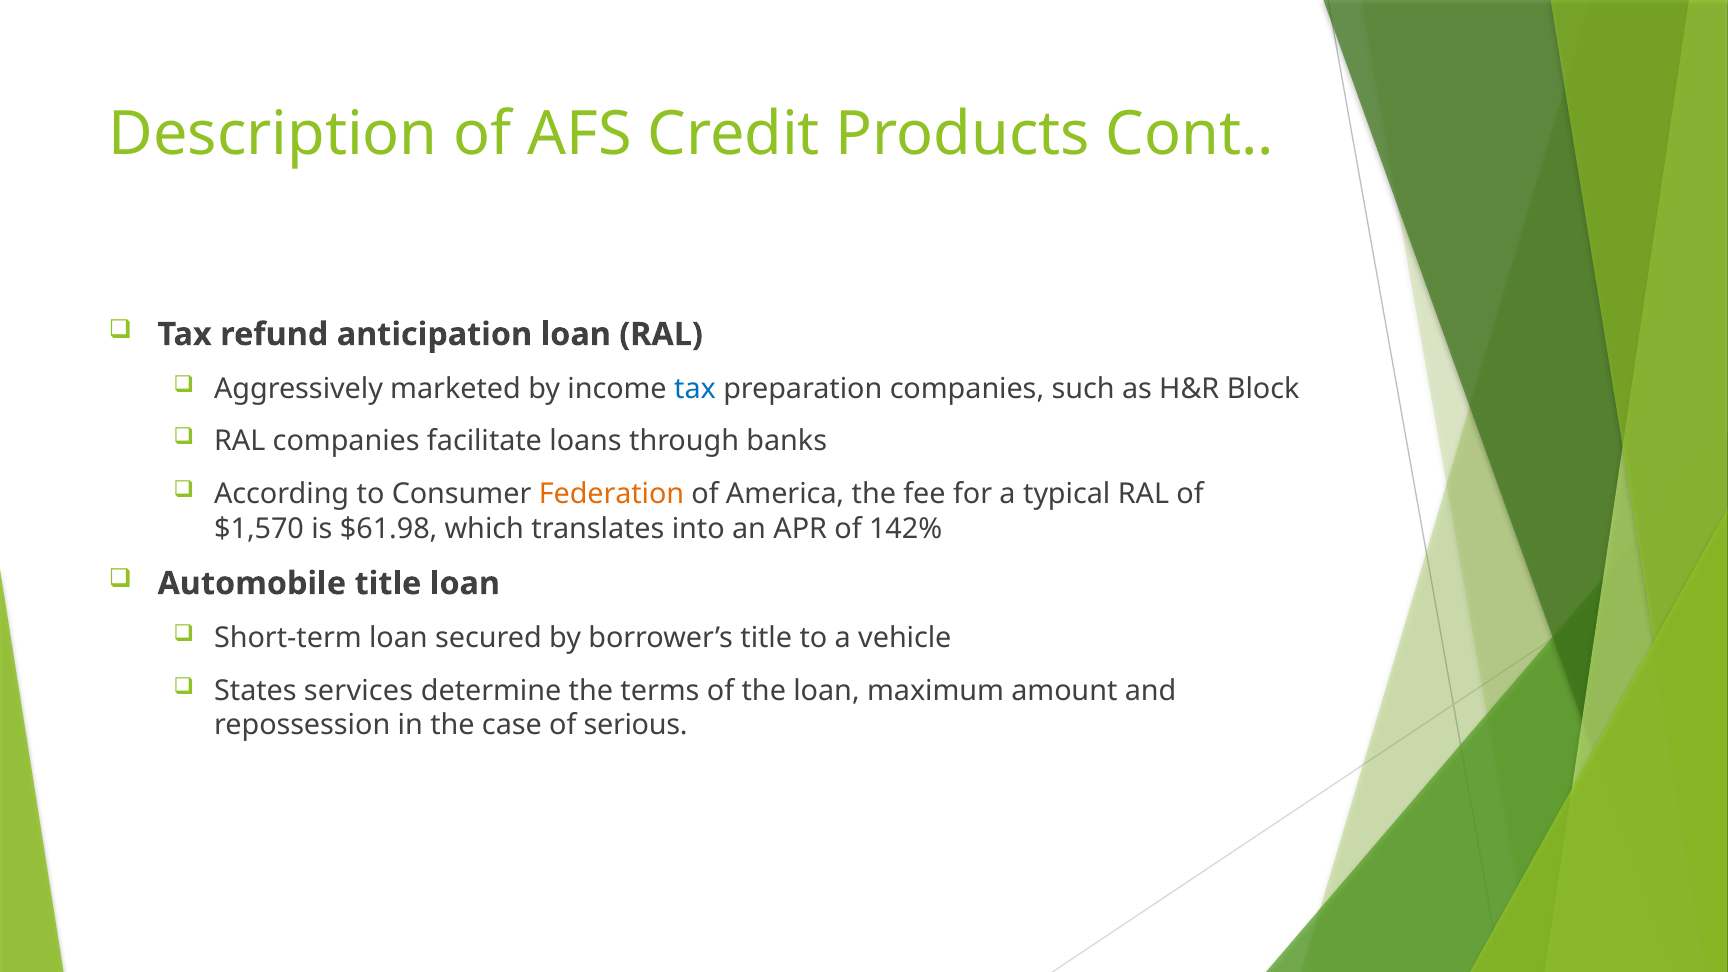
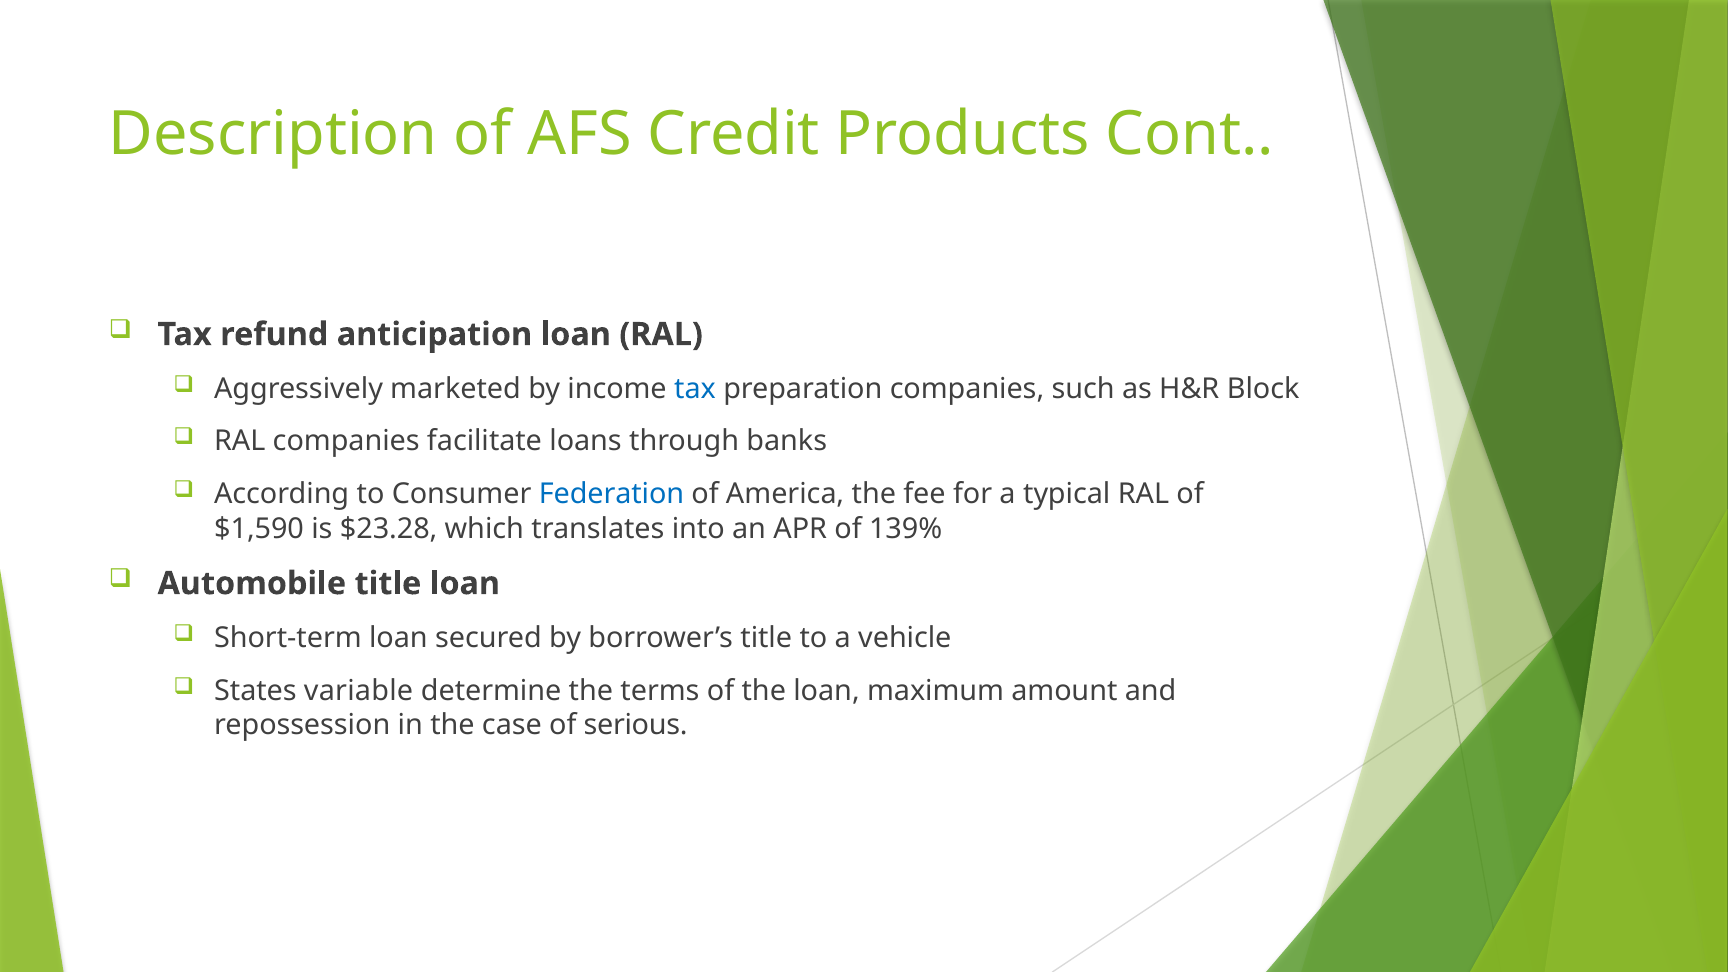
Federation colour: orange -> blue
$1,570: $1,570 -> $1,590
$61.98: $61.98 -> $23.28
142%: 142% -> 139%
services: services -> variable
